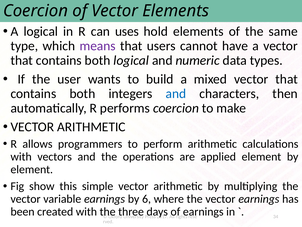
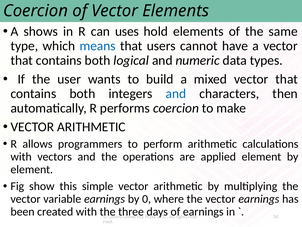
A logical: logical -> shows
means colour: purple -> blue
6: 6 -> 0
